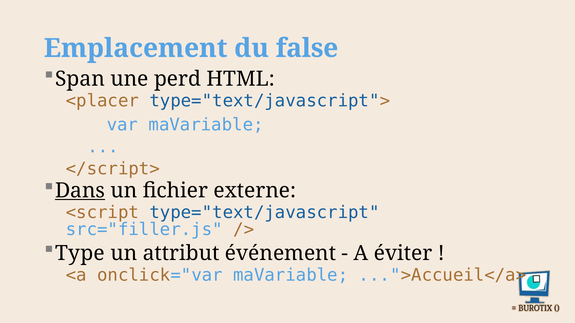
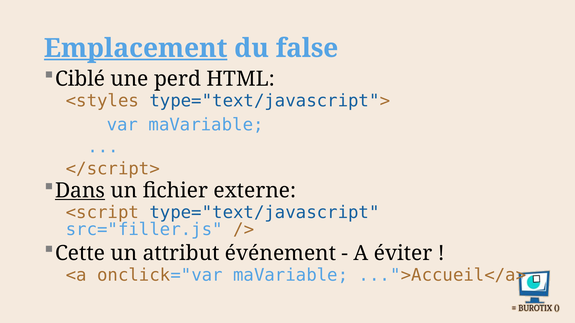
Emplacement underline: none -> present
Span: Span -> Ciblé
<placer: <placer -> <styles
Type: Type -> Cette
